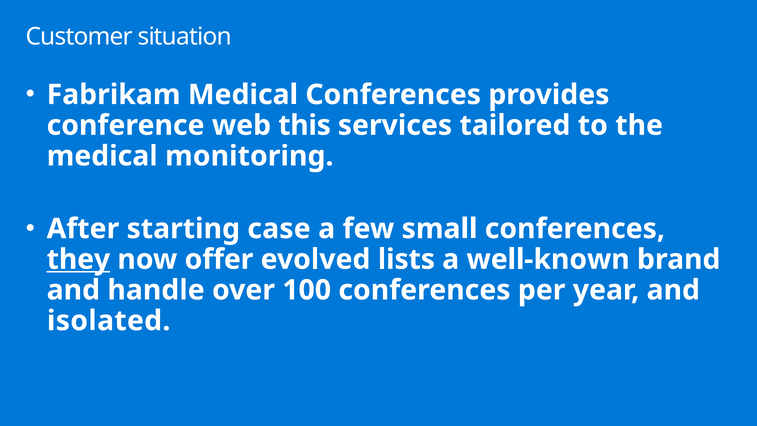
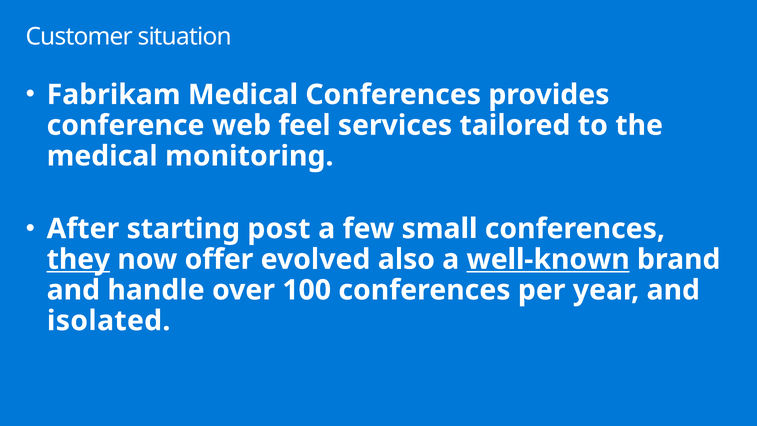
this: this -> feel
case: case -> post
lists: lists -> also
well-known underline: none -> present
